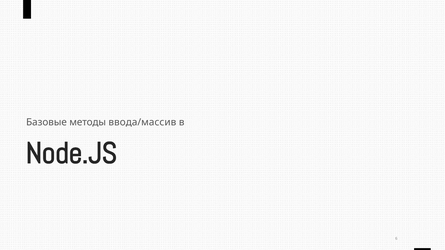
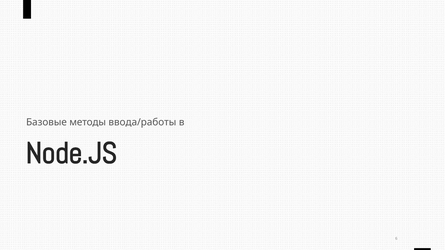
ввода/массив: ввода/массив -> ввода/работы
